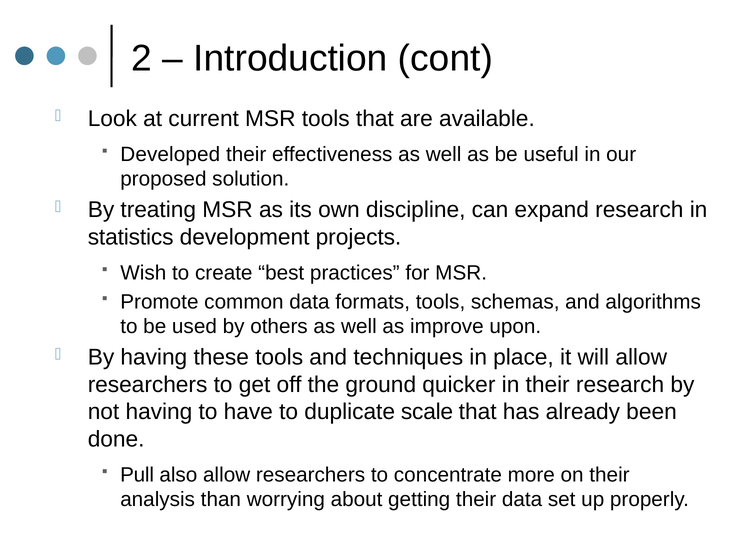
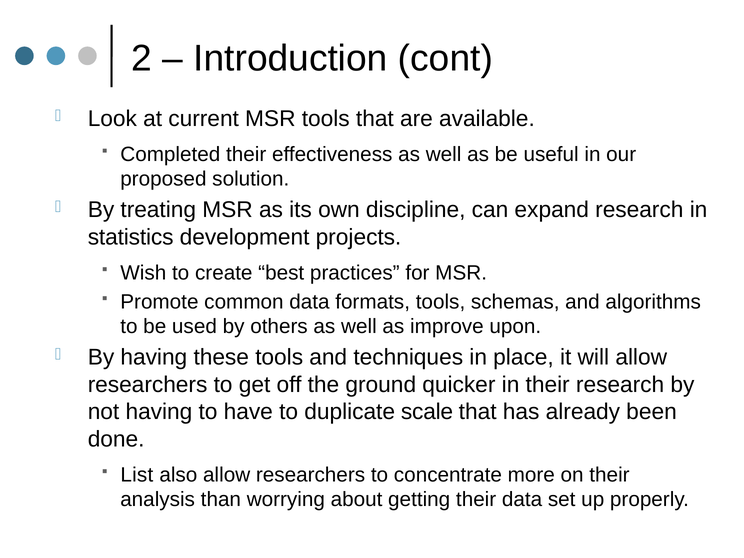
Developed: Developed -> Completed
Pull: Pull -> List
